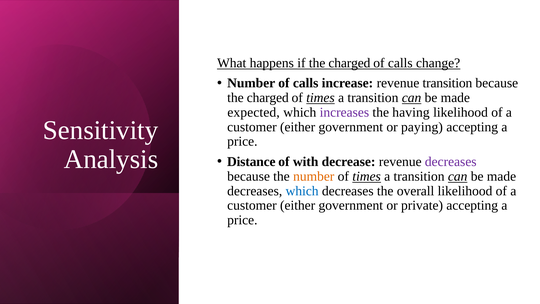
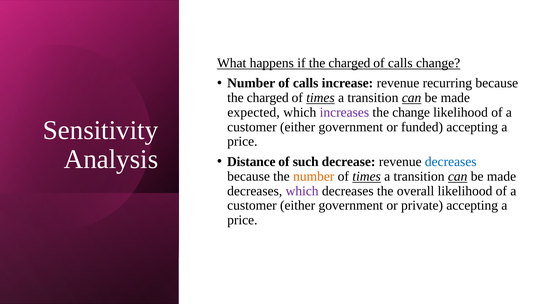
revenue transition: transition -> recurring
the having: having -> change
paying: paying -> funded
with: with -> such
decreases at (451, 162) colour: purple -> blue
which at (302, 191) colour: blue -> purple
